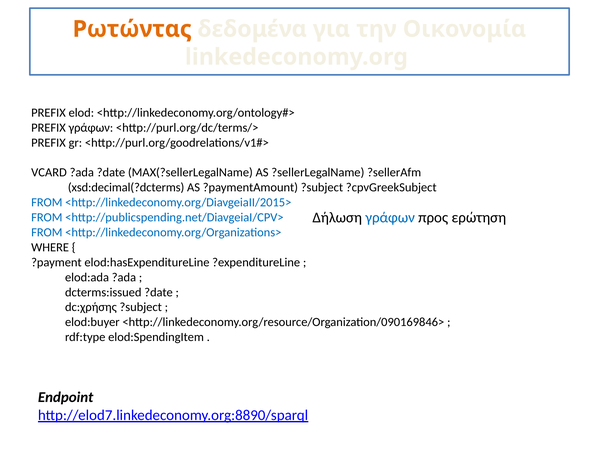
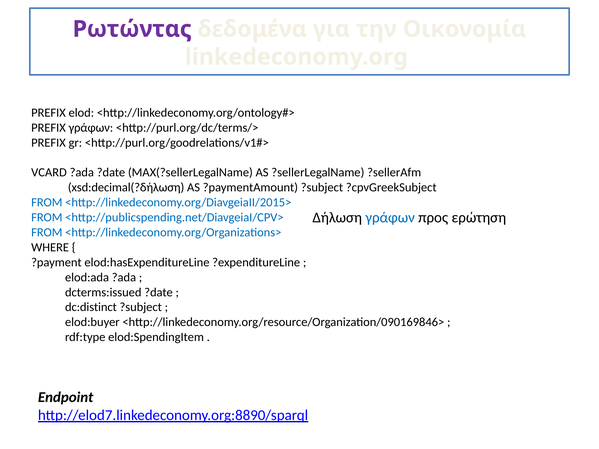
Ρωτώντας colour: orange -> purple
xsd:decimal(?dcterms: xsd:decimal(?dcterms -> xsd:decimal(?δήλωση
dc:χρήσης: dc:χρήσης -> dc:distinct
